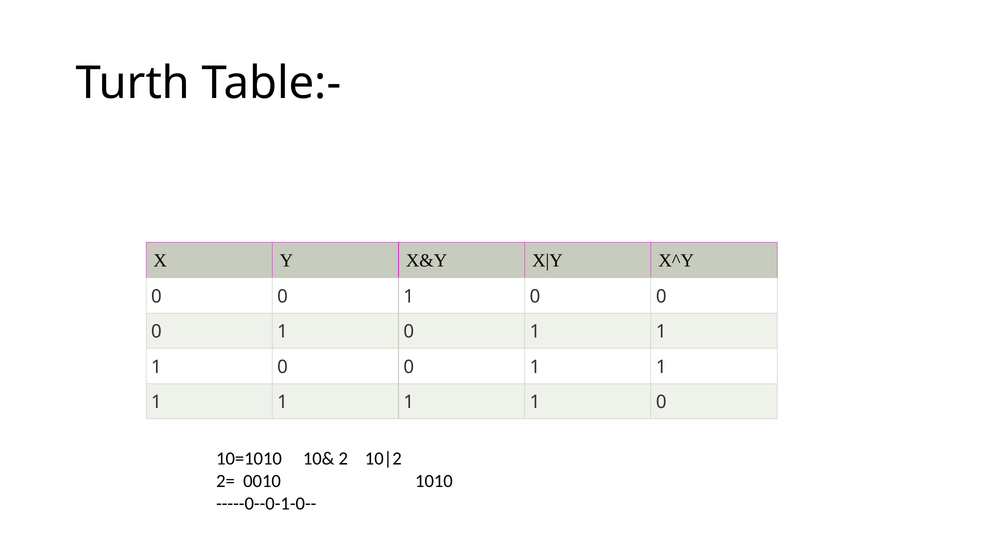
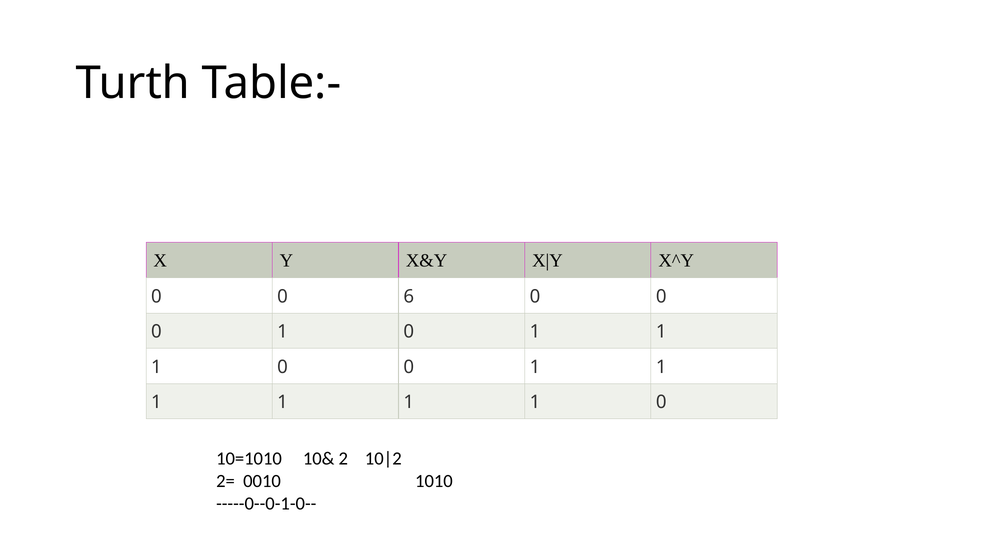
1 at (409, 297): 1 -> 6
